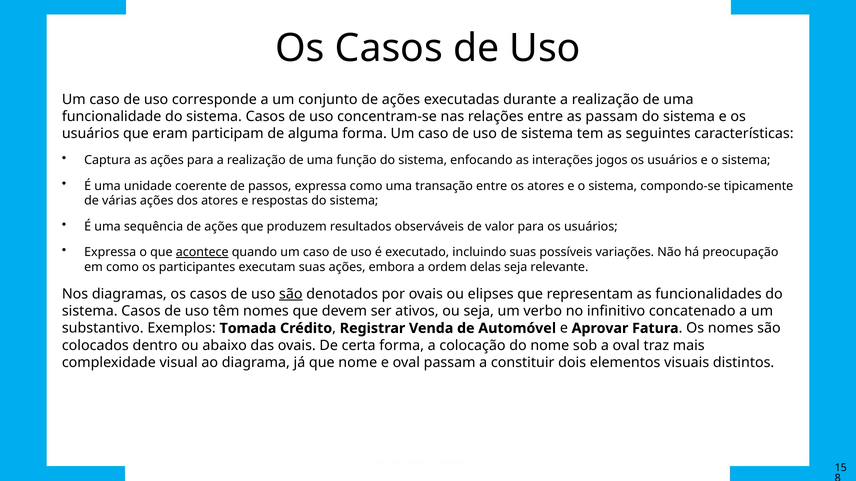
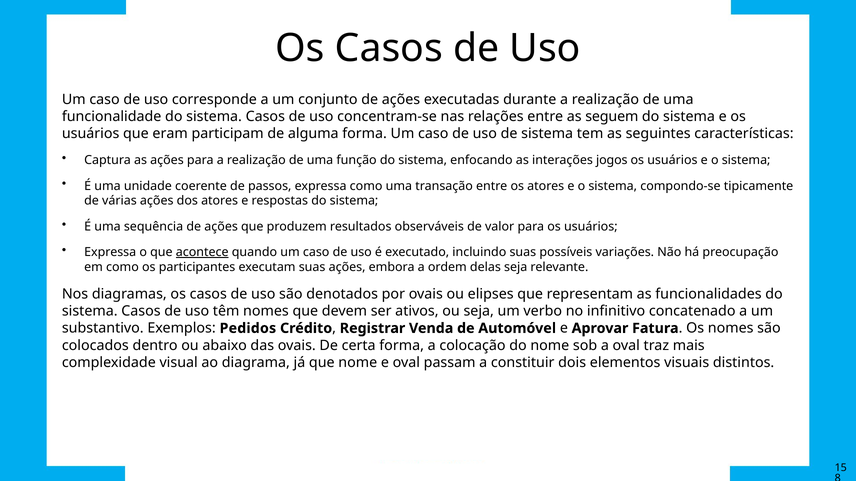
as passam: passam -> seguem
são at (291, 294) underline: present -> none
Tomada: Tomada -> Pedidos
